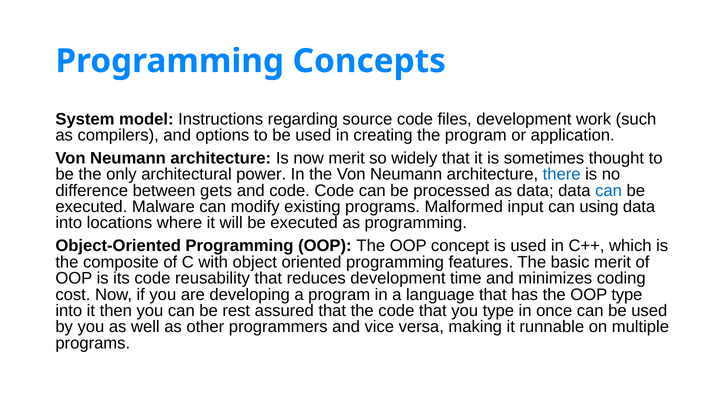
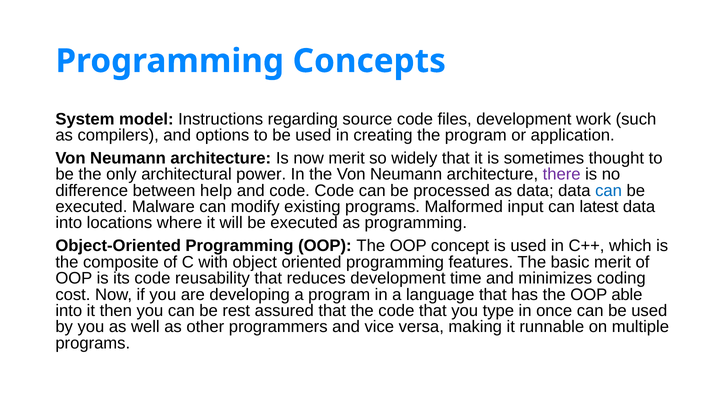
there colour: blue -> purple
gets: gets -> help
using: using -> latest
OOP type: type -> able
